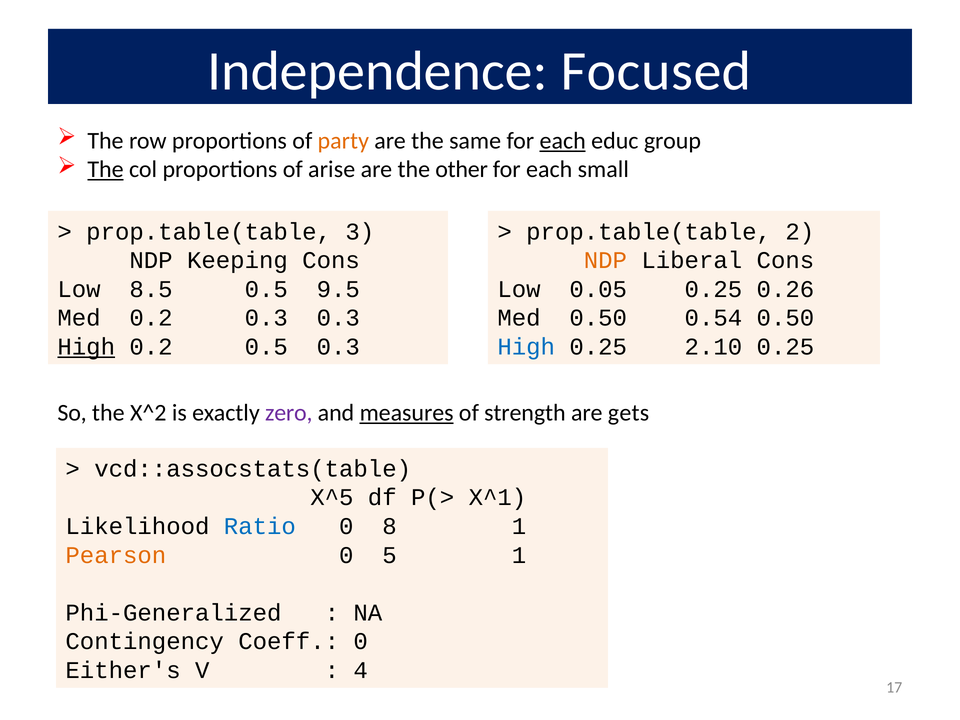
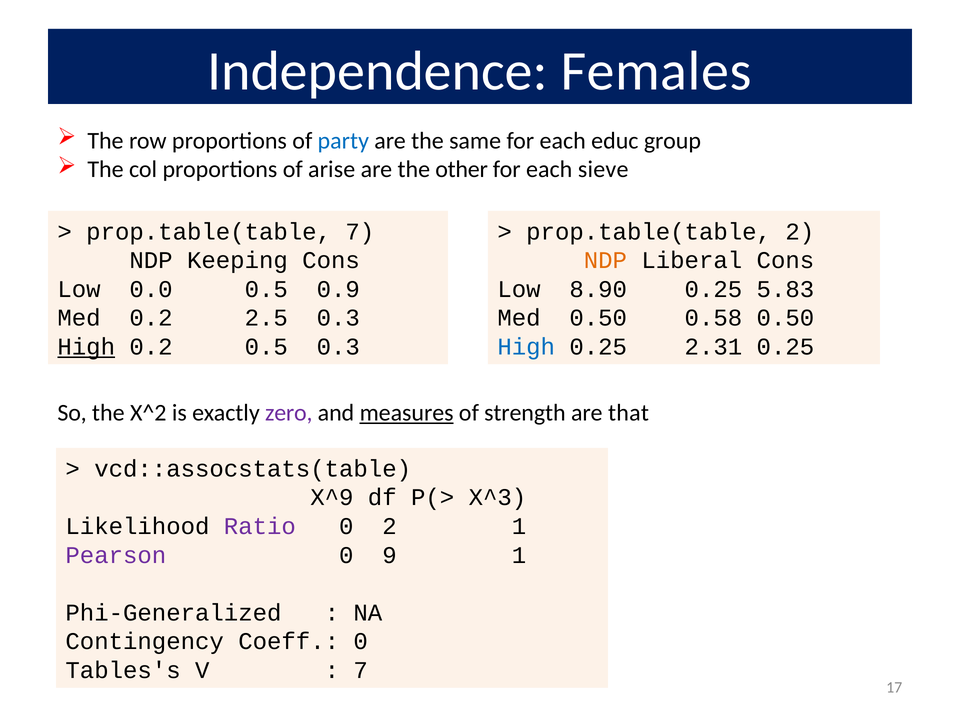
Focused: Focused -> Females
party colour: orange -> blue
each at (563, 141) underline: present -> none
The at (105, 170) underline: present -> none
small: small -> sieve
prop.table(table 3: 3 -> 7
8.5: 8.5 -> 0.0
9.5: 9.5 -> 0.9
0.05: 0.05 -> 8.90
0.26: 0.26 -> 5.83
0.2 0.3: 0.3 -> 2.5
0.54: 0.54 -> 0.58
2.10: 2.10 -> 2.31
gets: gets -> that
X^5: X^5 -> X^9
X^1: X^1 -> X^3
Ratio colour: blue -> purple
0 8: 8 -> 2
Pearson colour: orange -> purple
5: 5 -> 9
Either's: Either's -> Tables's
4 at (361, 670): 4 -> 7
